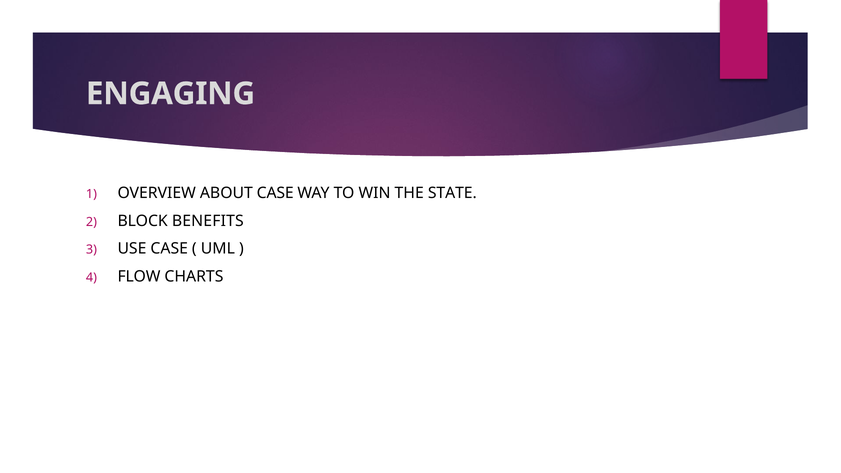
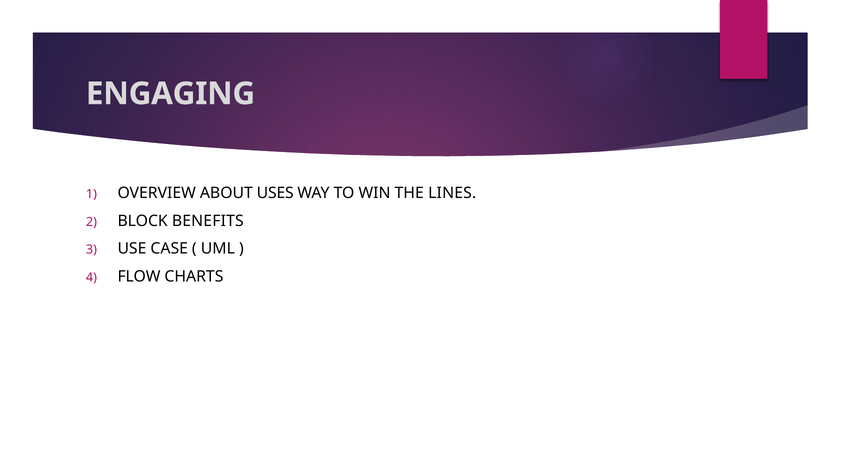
ABOUT CASE: CASE -> USES
STATE: STATE -> LINES
